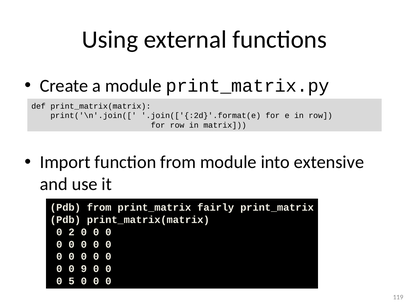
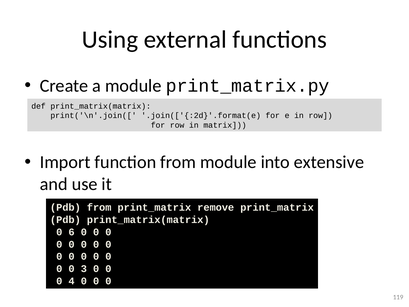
fairly: fairly -> remove
2: 2 -> 6
9: 9 -> 3
5: 5 -> 4
